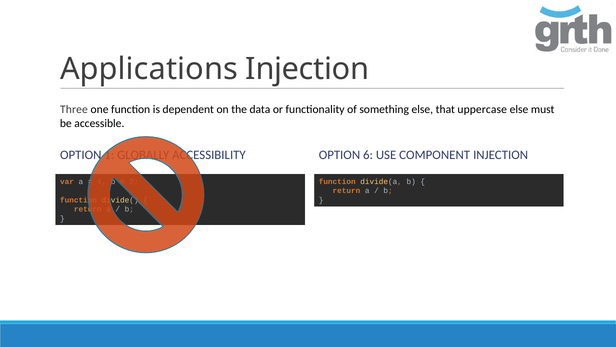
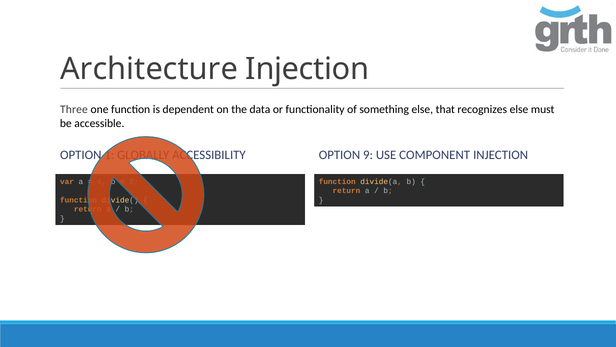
Applications: Applications -> Architecture
uppercase: uppercase -> recognizes
6: 6 -> 9
